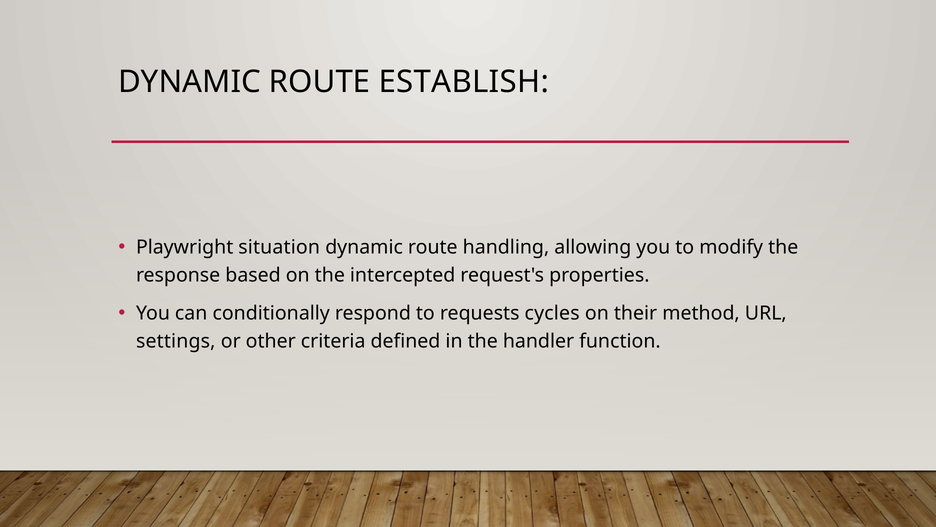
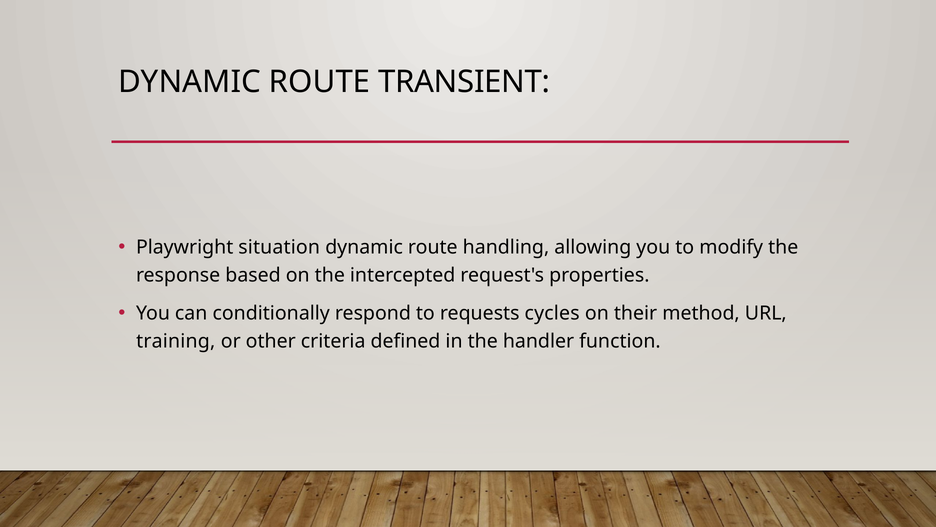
ESTABLISH: ESTABLISH -> TRANSIENT
settings: settings -> training
